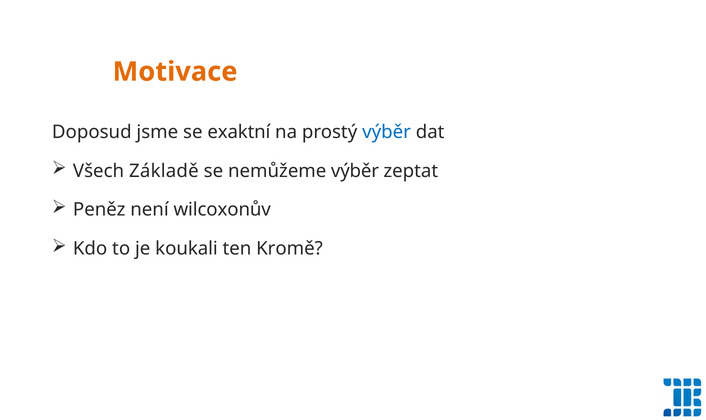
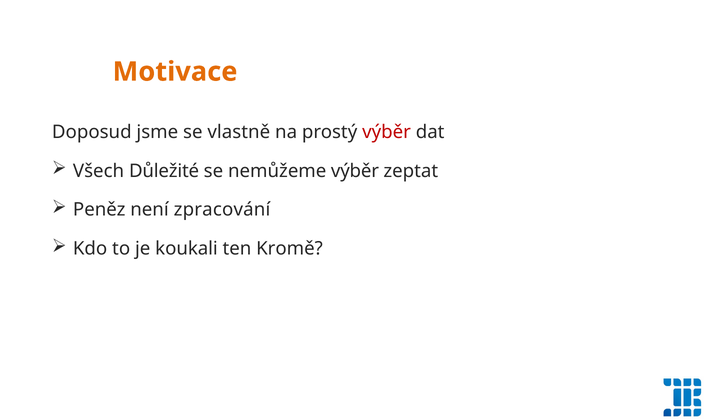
exaktní: exaktní -> vlastně
výběr at (387, 132) colour: blue -> red
Základě: Základě -> Důležité
wilcoxonův: wilcoxonův -> zpracování
